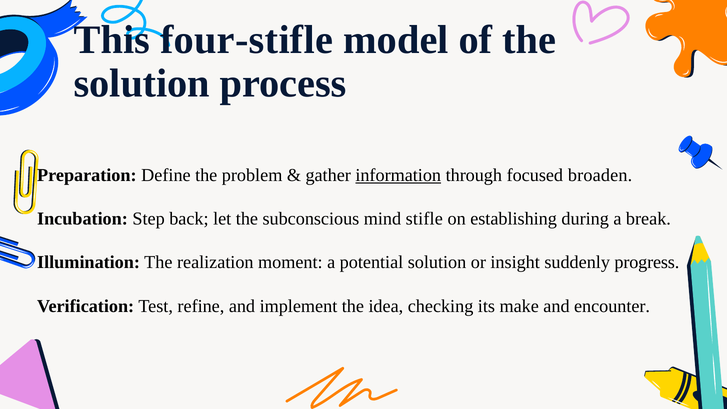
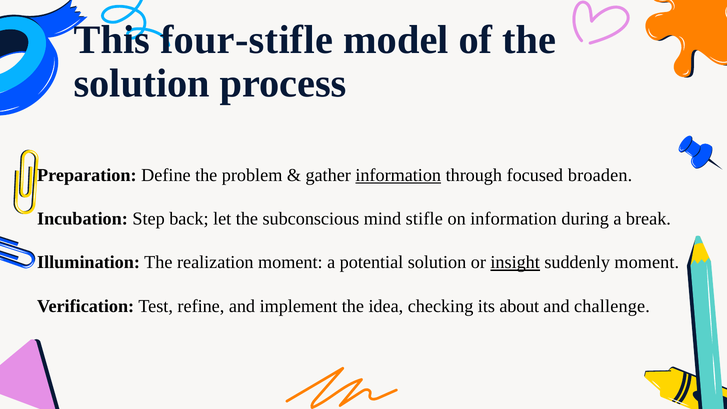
on establishing: establishing -> information
insight underline: none -> present
suddenly progress: progress -> moment
make: make -> about
encounter: encounter -> challenge
